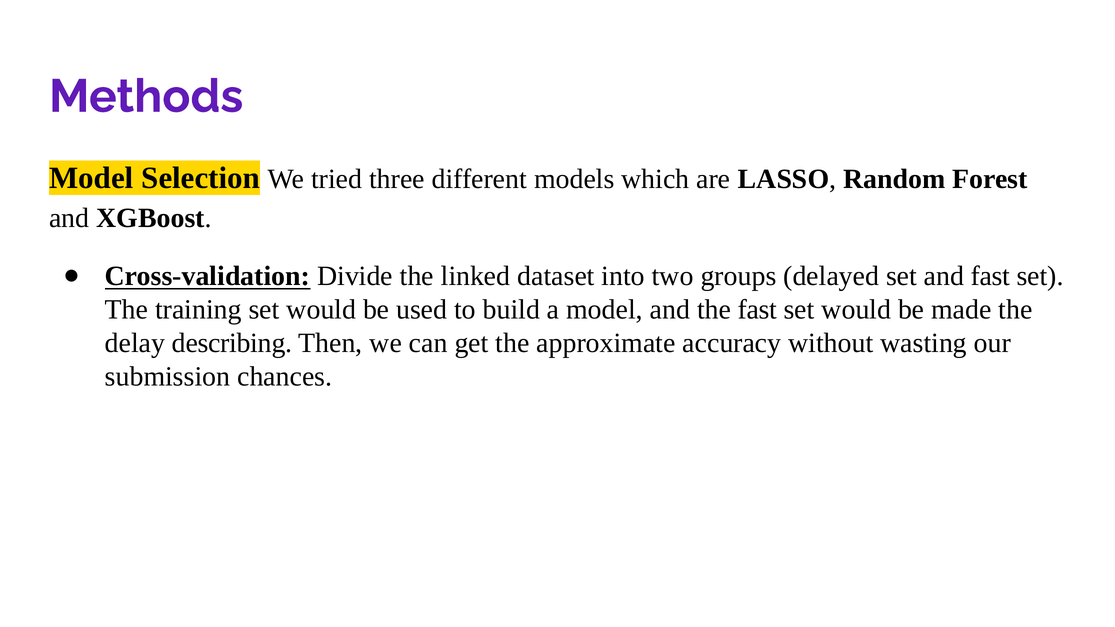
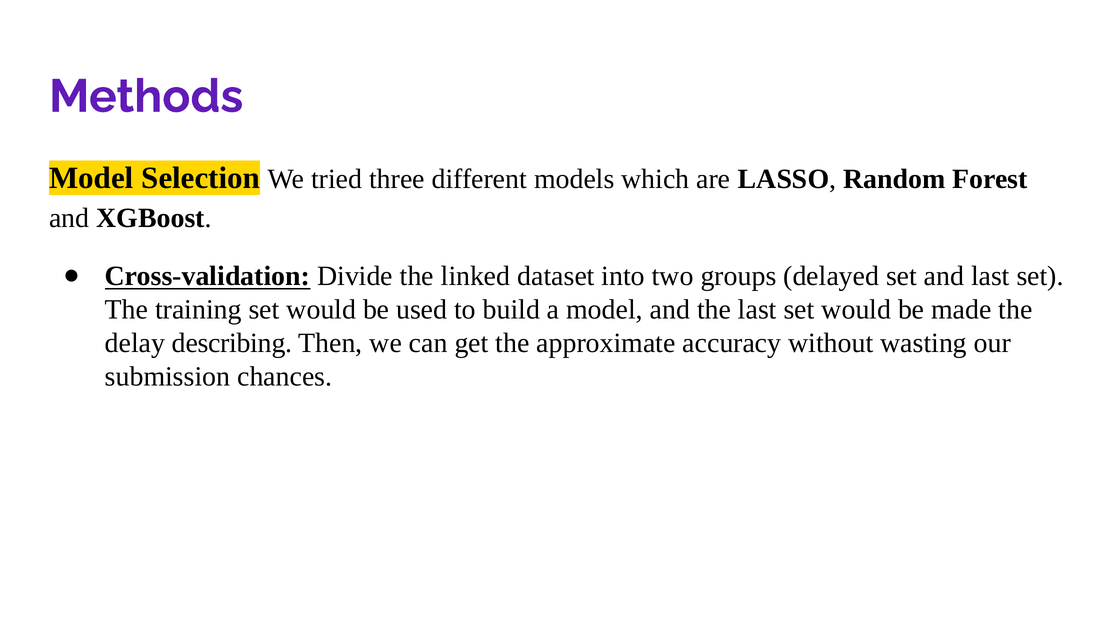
and fast: fast -> last
the fast: fast -> last
